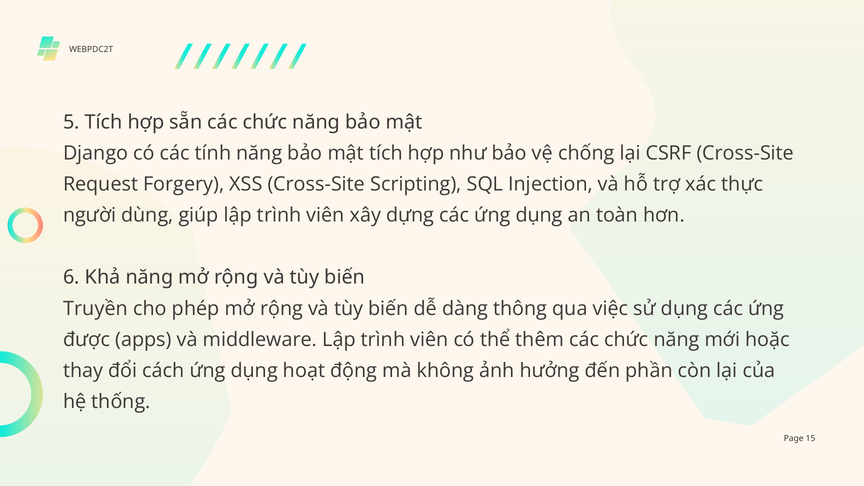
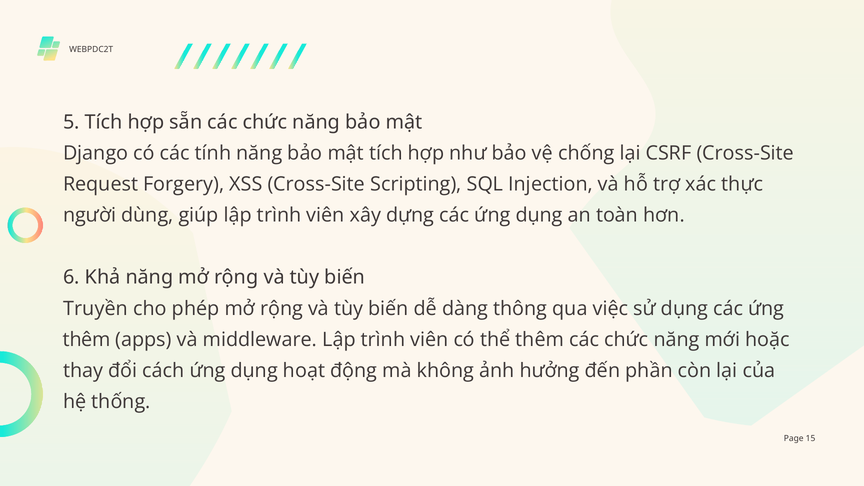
được at (87, 340): được -> thêm
